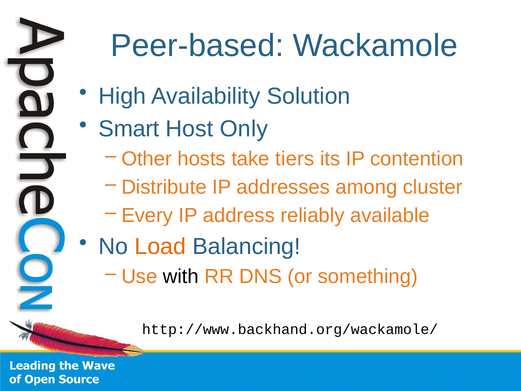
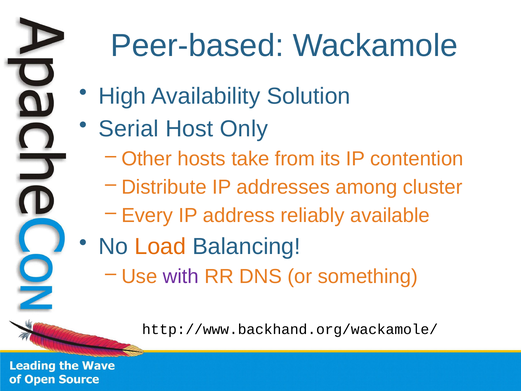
Smart: Smart -> Serial
tiers: tiers -> from
with colour: black -> purple
